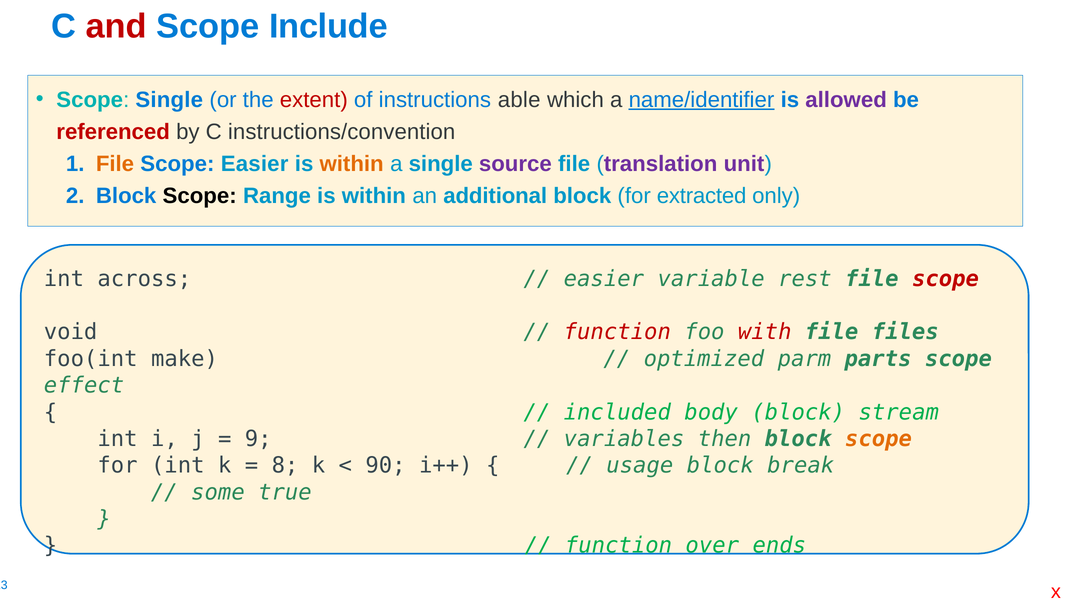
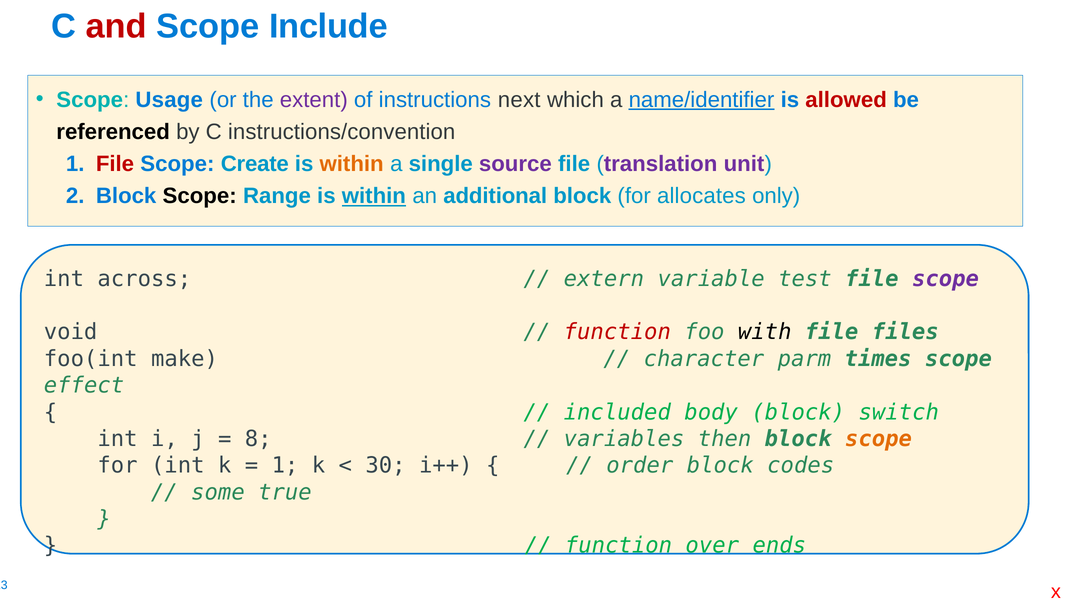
Scope Single: Single -> Usage
extent colour: red -> purple
able: able -> next
allowed colour: purple -> red
referenced colour: red -> black
File at (115, 164) colour: orange -> red
Scope Easier: Easier -> Create
within at (374, 196) underline: none -> present
extracted: extracted -> allocates
easier at (604, 279): easier -> extern
rest: rest -> test
scope at (945, 279) colour: red -> purple
with colour: red -> black
optimized: optimized -> character
parts: parts -> times
stream: stream -> switch
9: 9 -> 8
8 at (285, 465): 8 -> 1
90: 90 -> 30
usage: usage -> order
break: break -> codes
